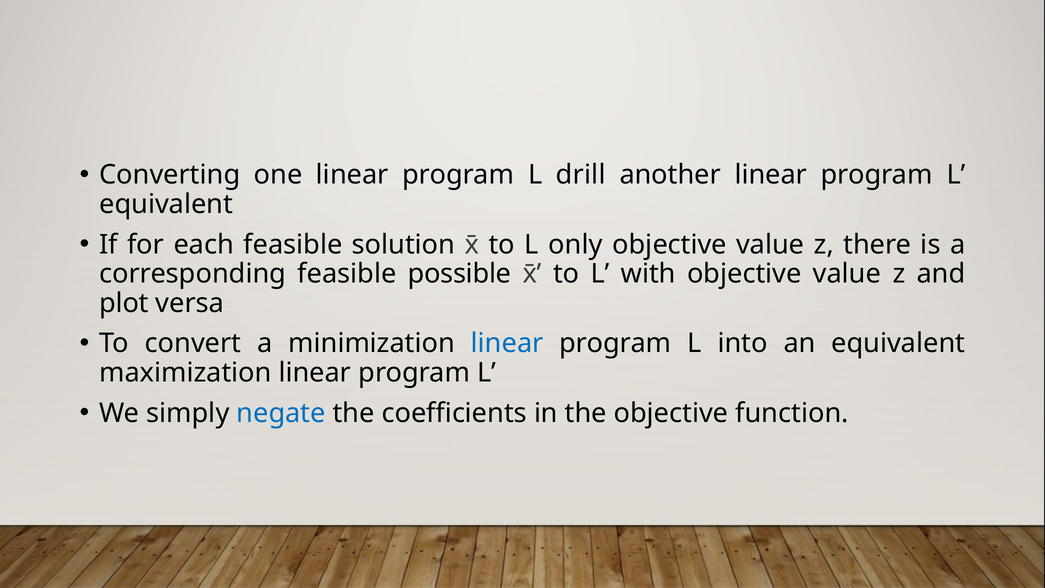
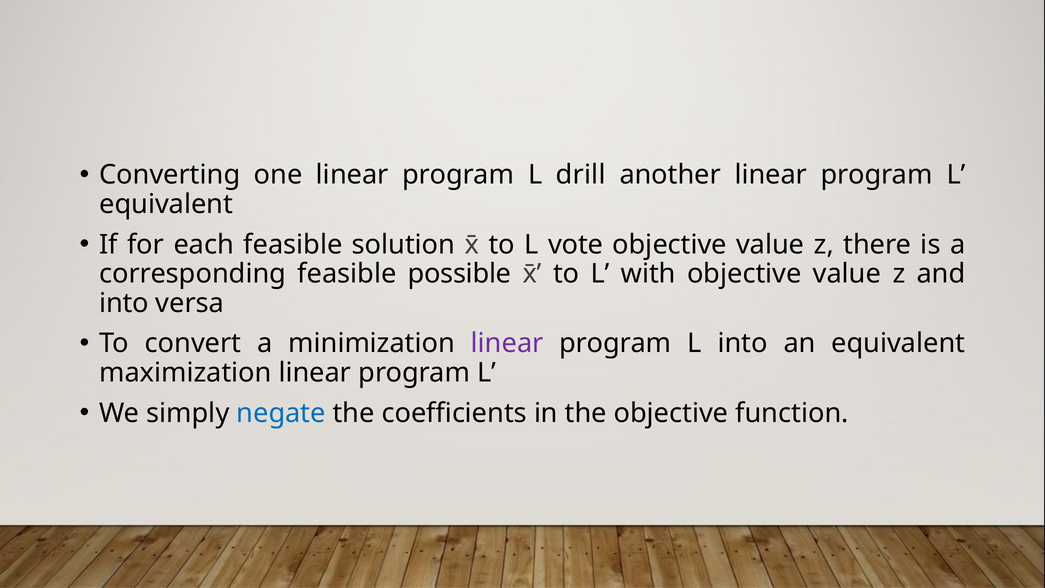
only: only -> vote
plot at (124, 303): plot -> into
linear at (507, 343) colour: blue -> purple
